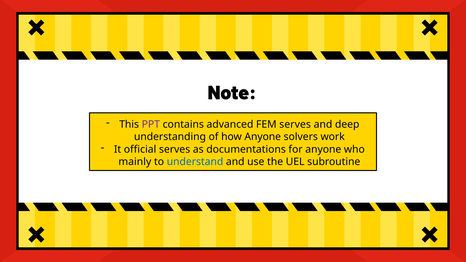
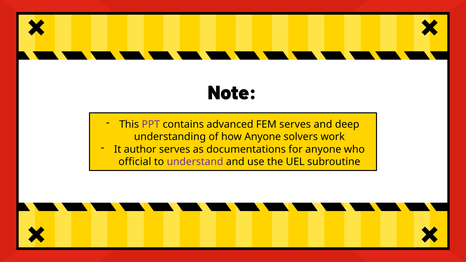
official: official -> author
mainly: mainly -> official
understand colour: blue -> purple
